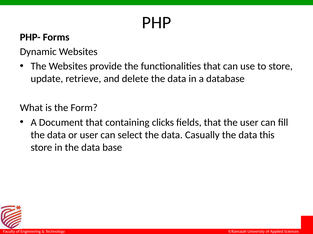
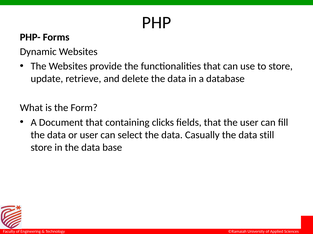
this: this -> still
